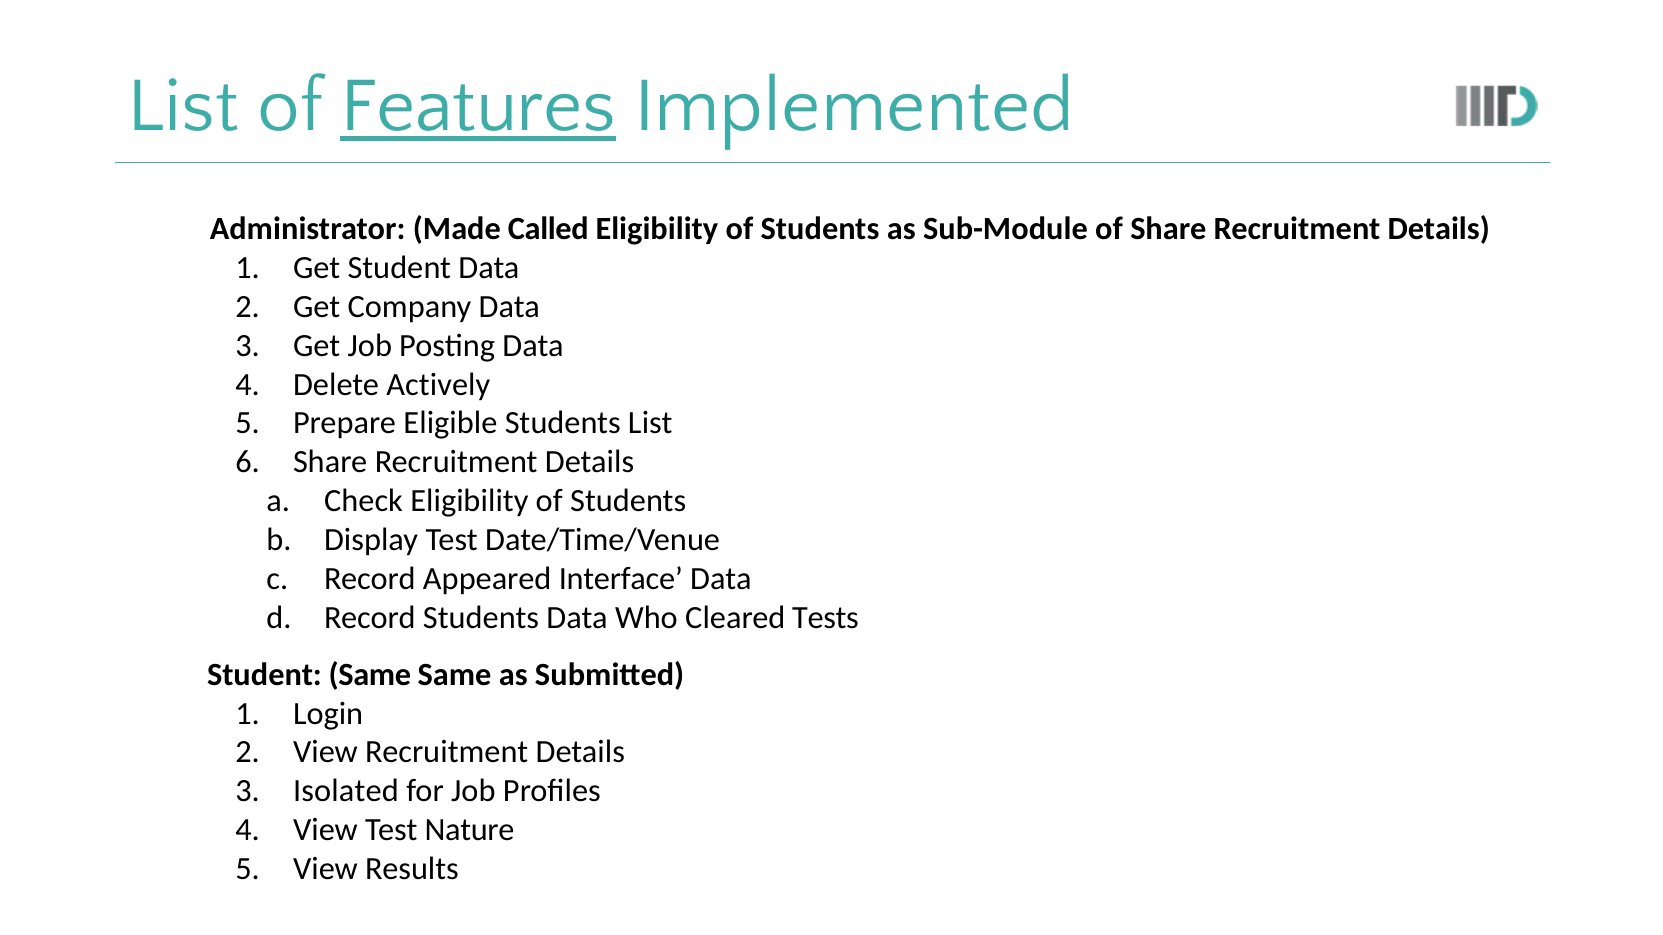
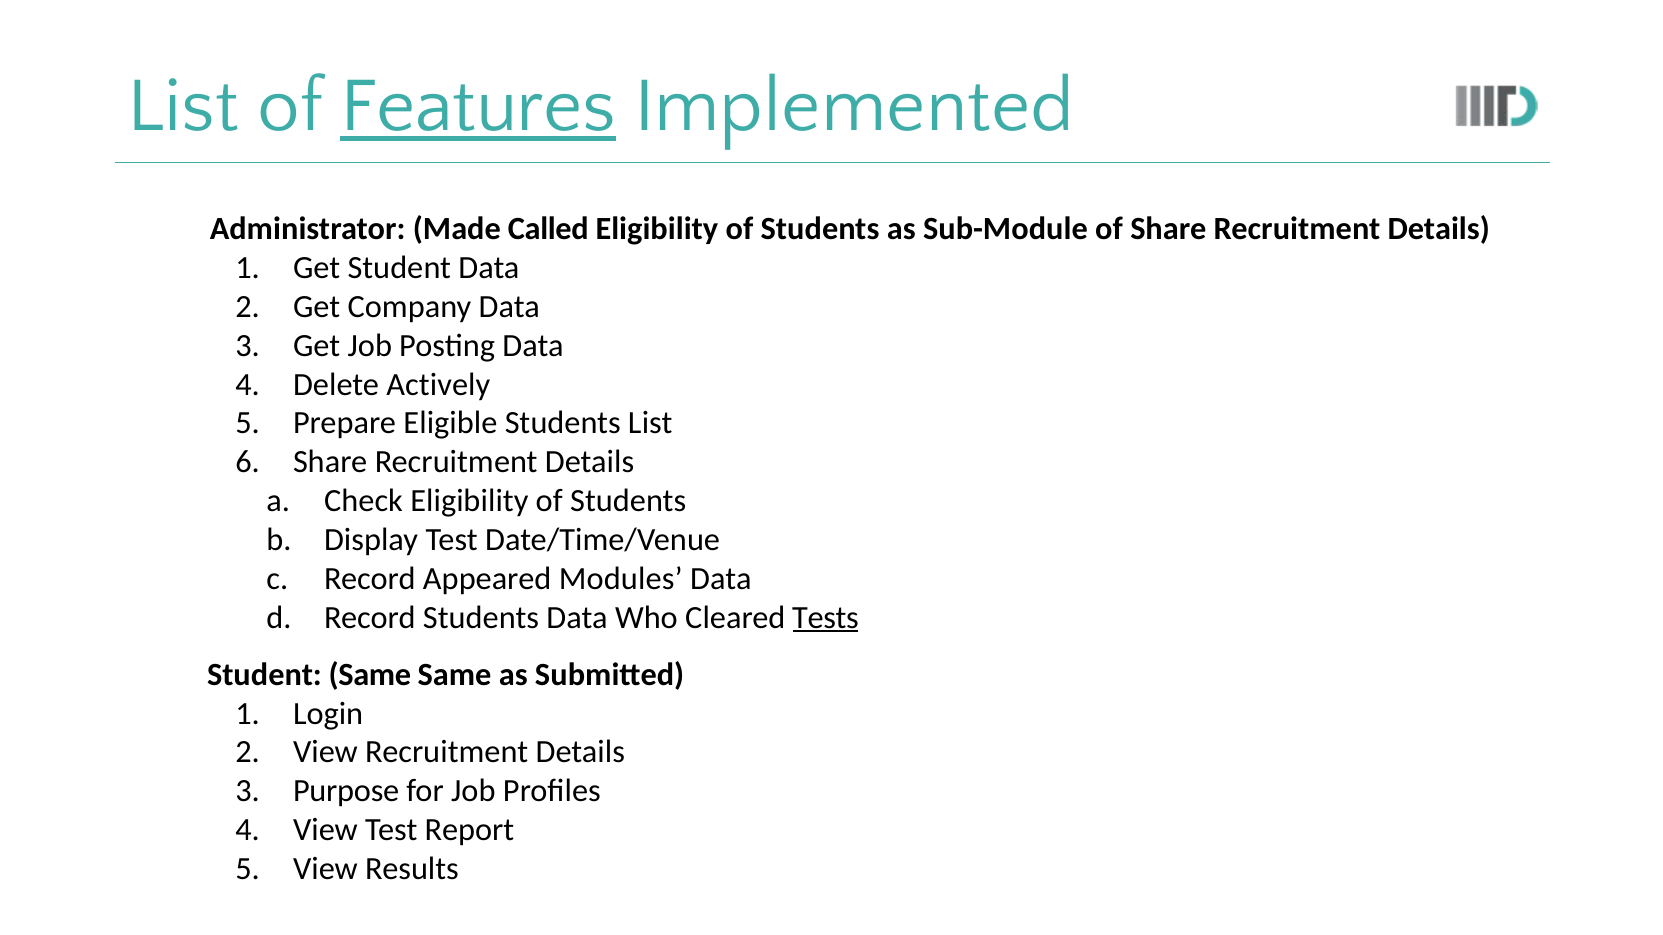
Interface: Interface -> Modules
Tests underline: none -> present
Isolated: Isolated -> Purpose
Nature: Nature -> Report
